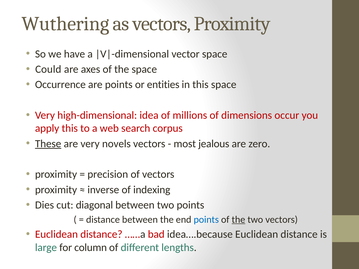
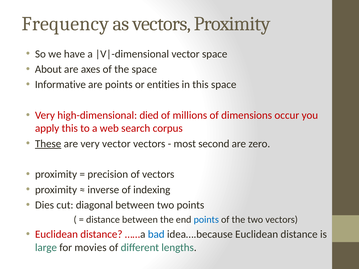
Wuthering: Wuthering -> Frequency
Could: Could -> About
Occurrence: Occurrence -> Informative
idea: idea -> died
very novels: novels -> vector
jealous: jealous -> second
the at (238, 220) underline: present -> none
bad colour: red -> blue
column: column -> movies
